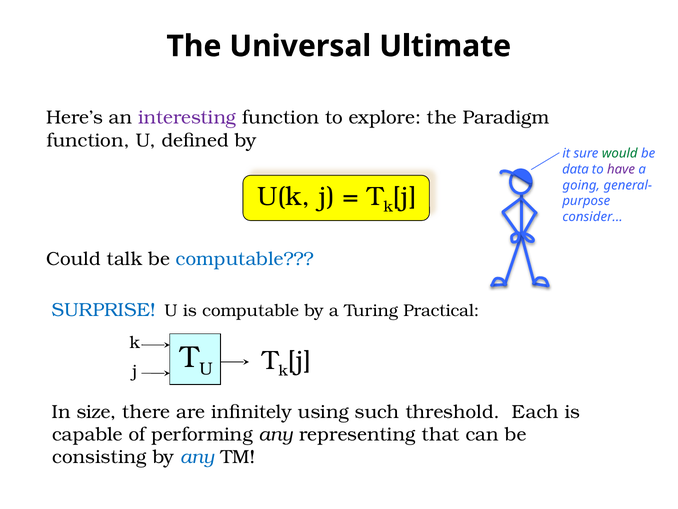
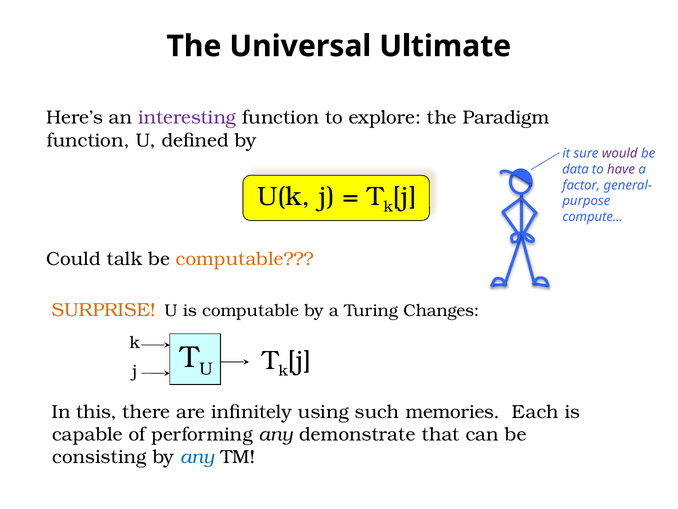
would colour: green -> purple
going: going -> factor
consider: consider -> compute
computable at (245, 259) colour: blue -> orange
SURPRISE colour: blue -> orange
Practical: Practical -> Changes
size: size -> this
threshold: threshold -> memories
representing: representing -> demonstrate
